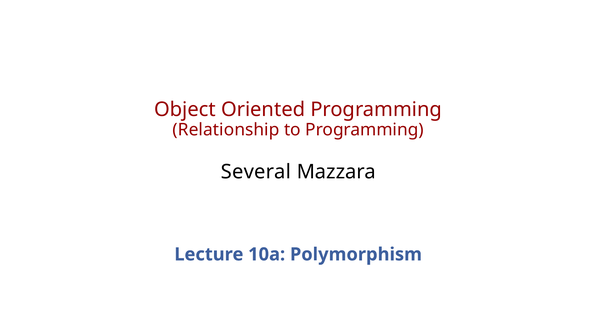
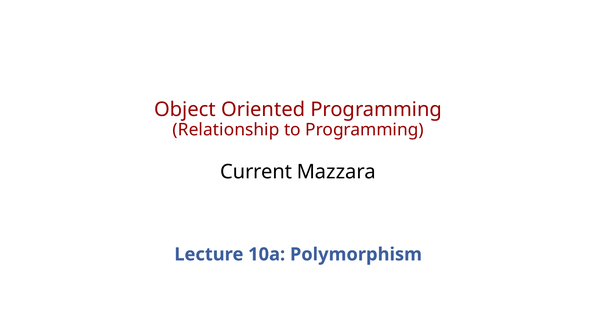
Several: Several -> Current
